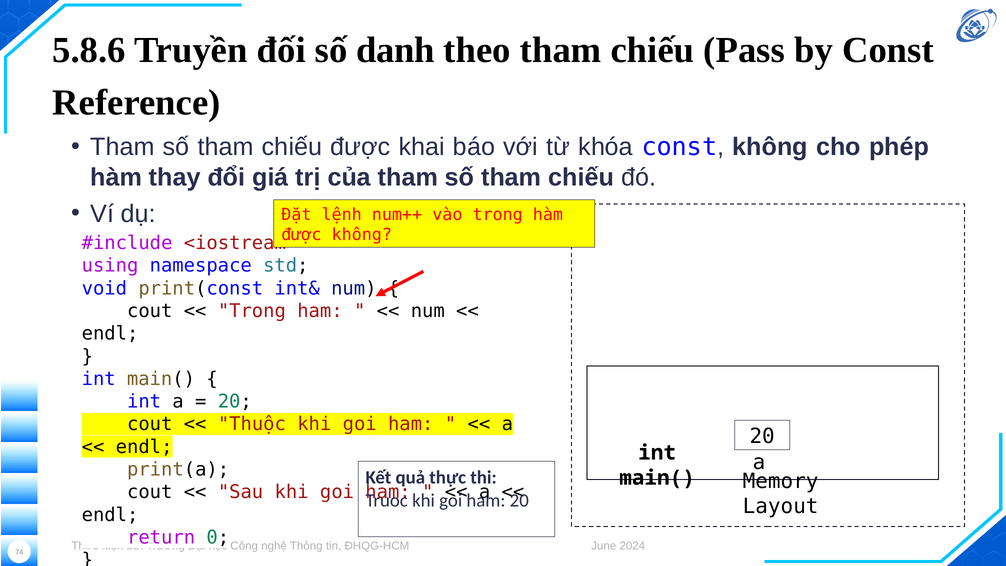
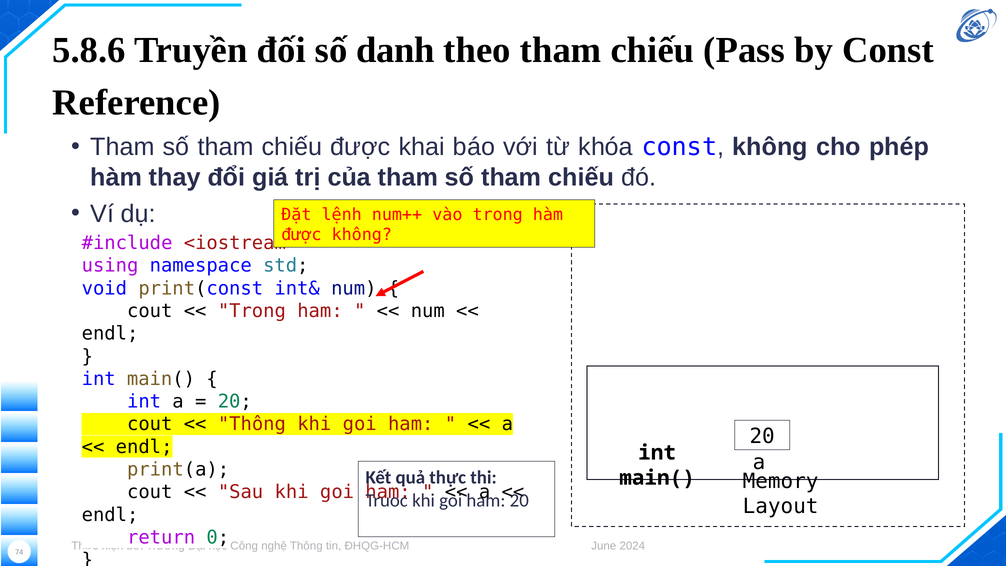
Thuộc: Thuộc -> Thống
